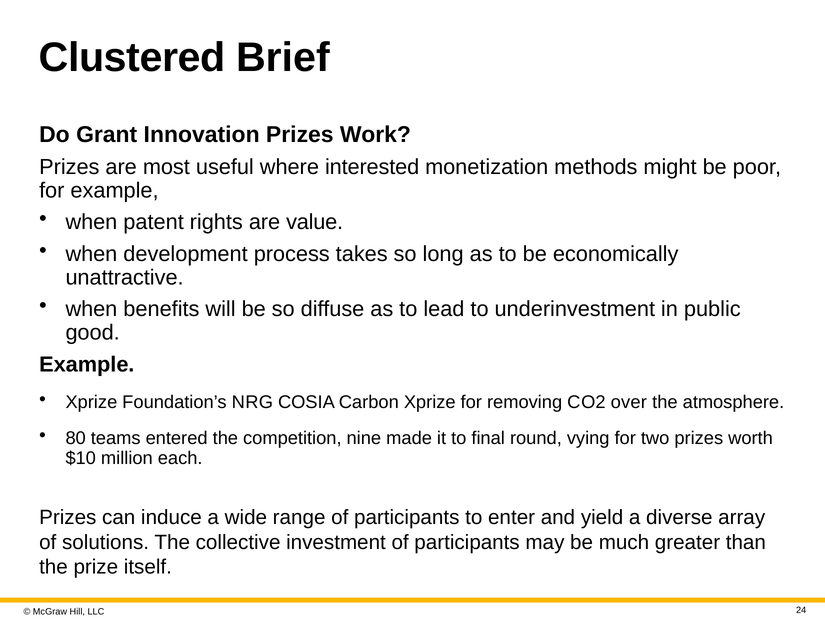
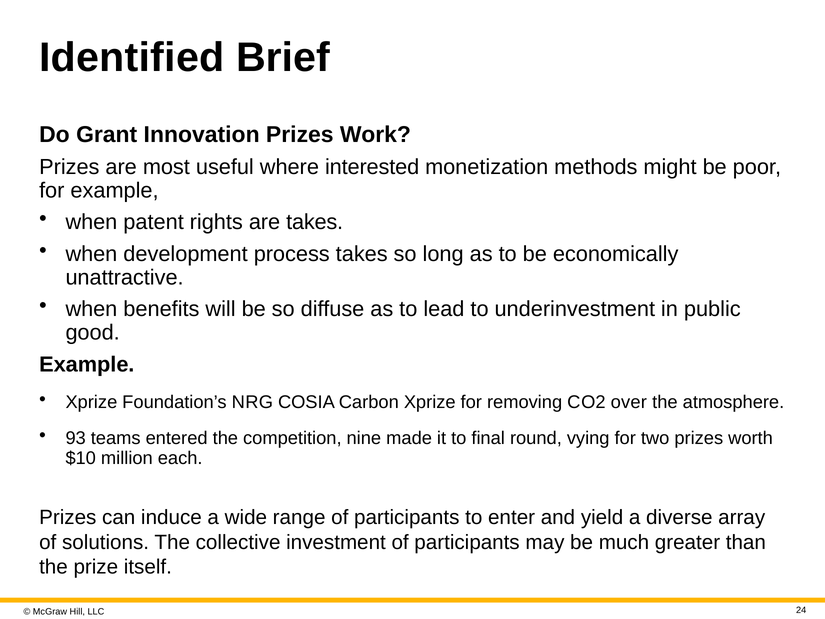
Clustered: Clustered -> Identified
are value: value -> takes
80: 80 -> 93
